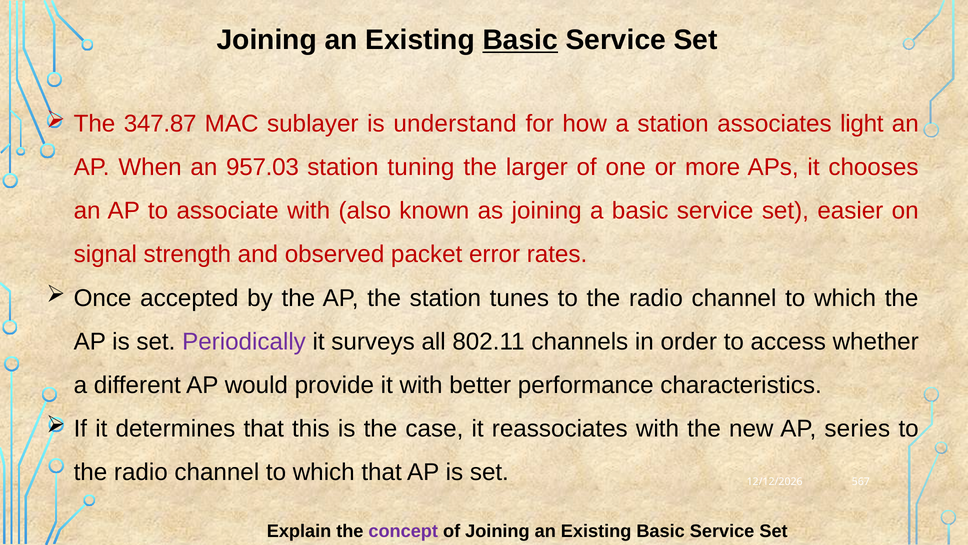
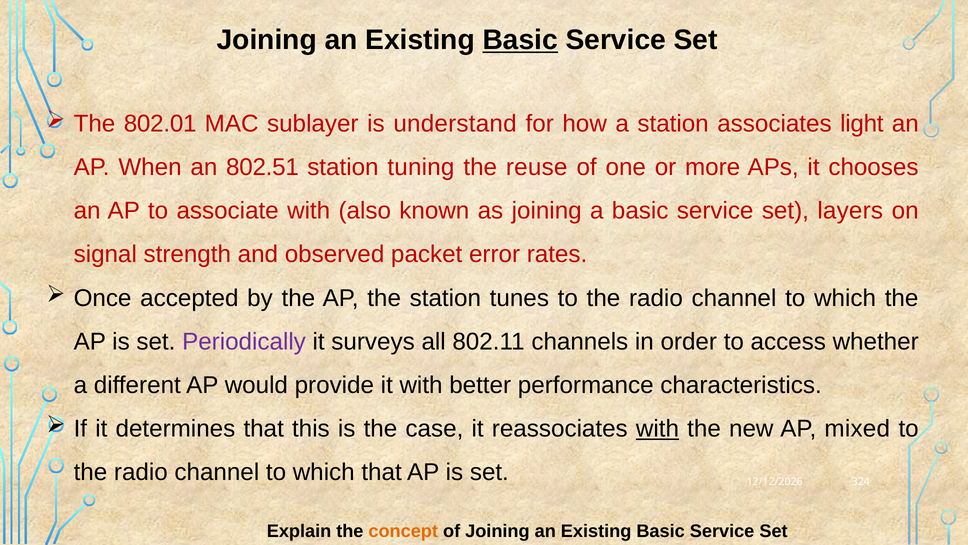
347.87: 347.87 -> 802.01
957.03: 957.03 -> 802.51
larger: larger -> reuse
easier: easier -> layers
with at (657, 428) underline: none -> present
series: series -> mixed
567: 567 -> 324
concept colour: purple -> orange
